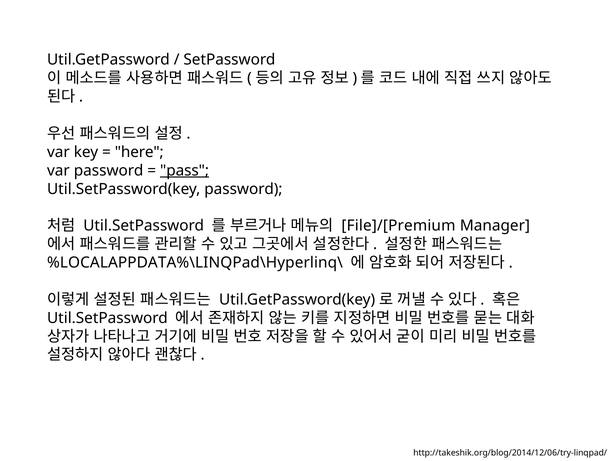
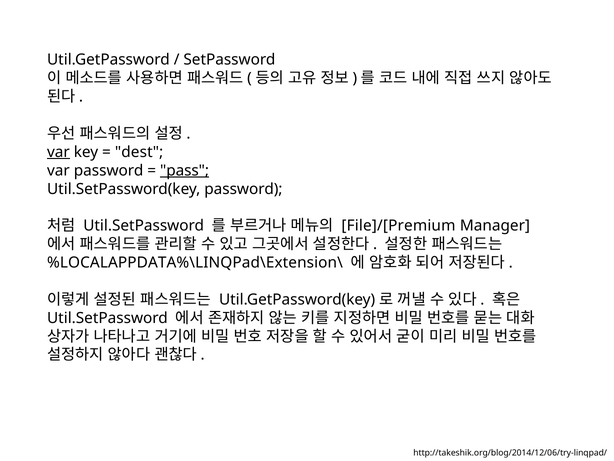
var at (58, 152) underline: none -> present
here: here -> dest
%LOCALAPPDATA%\LINQPad\Hyperlinq\: %LOCALAPPDATA%\LINQPad\Hyperlinq\ -> %LOCALAPPDATA%\LINQPad\Extension\
